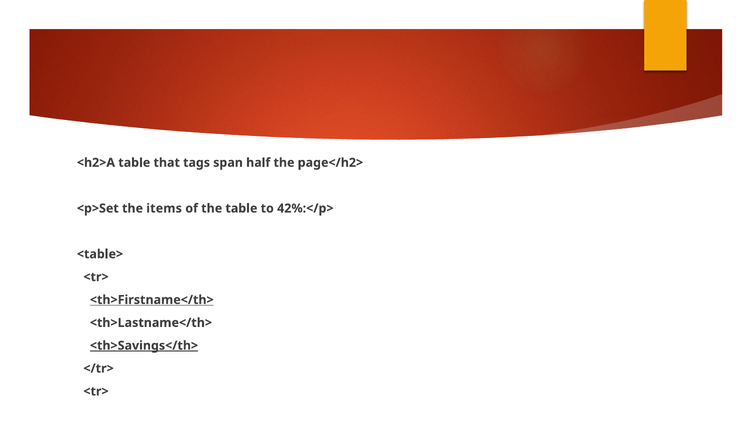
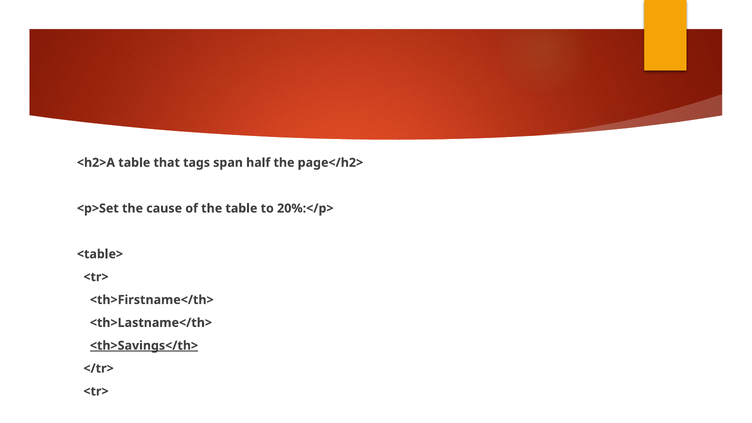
items: items -> cause
42%:</p>: 42%:</p> -> 20%:</p>
<th>Firstname</th> underline: present -> none
